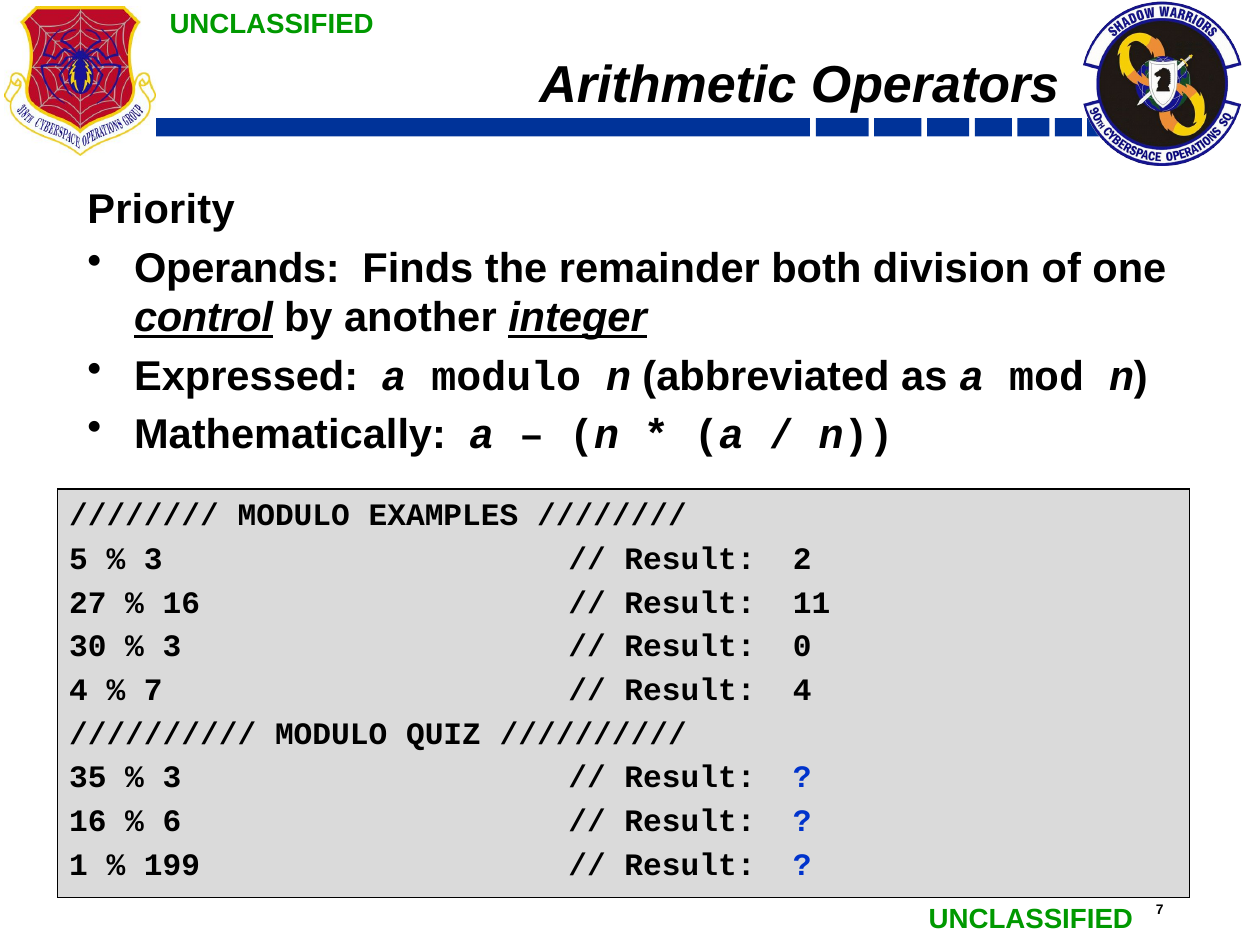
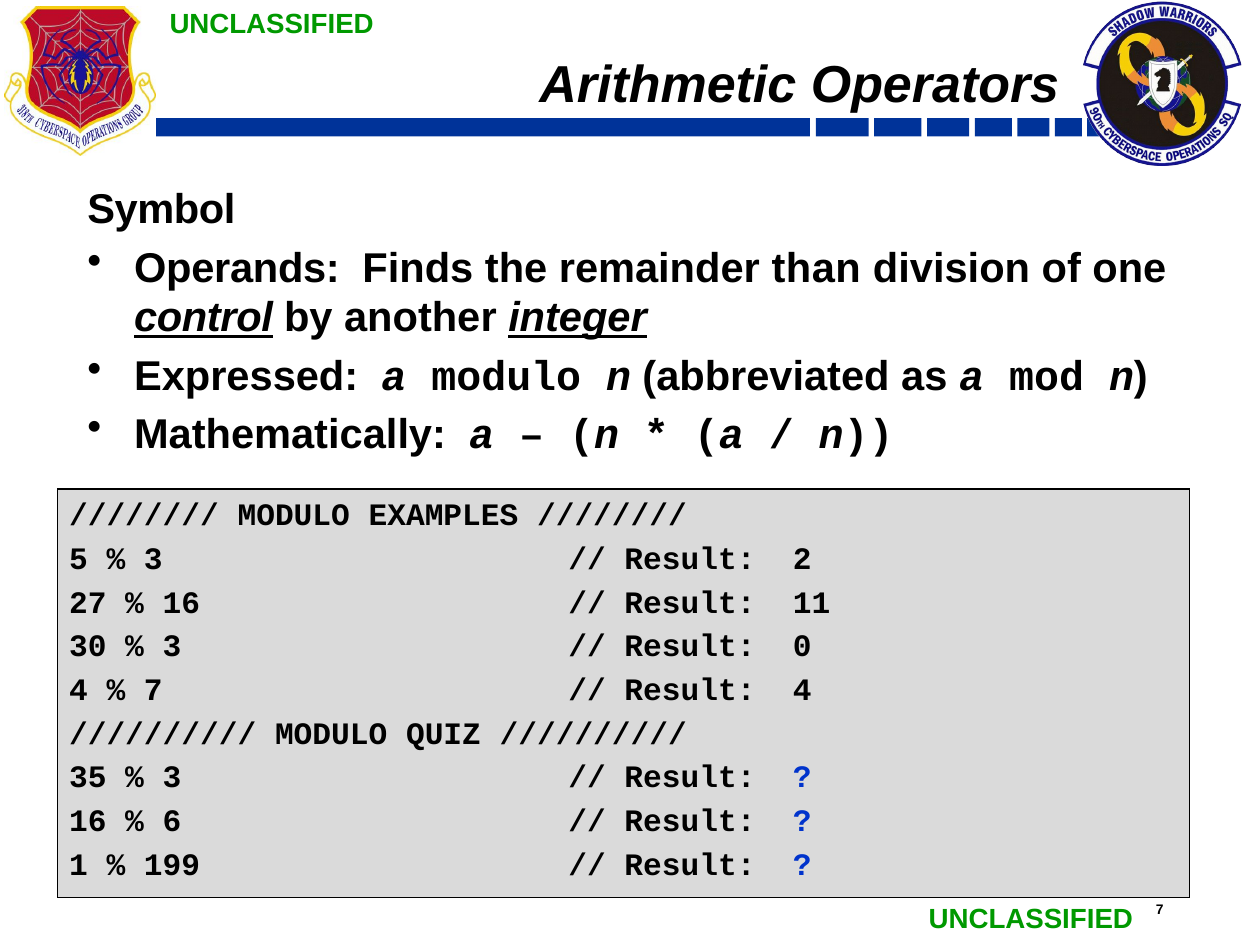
Priority: Priority -> Symbol
both: both -> than
